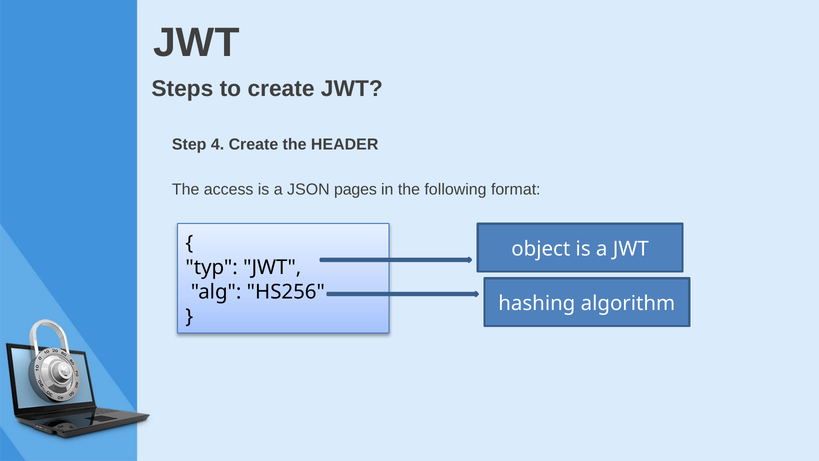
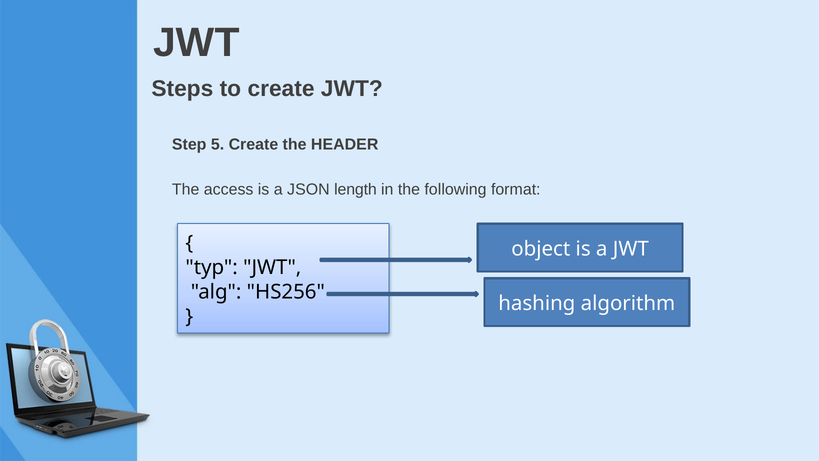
4: 4 -> 5
pages: pages -> length
